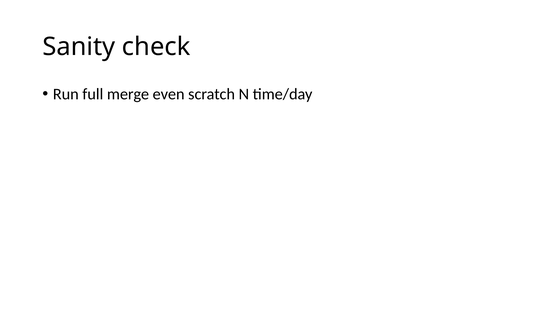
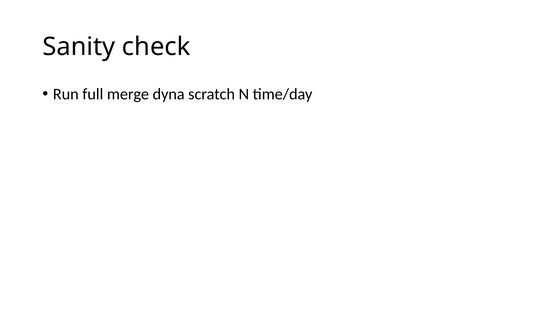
even: even -> dyna
